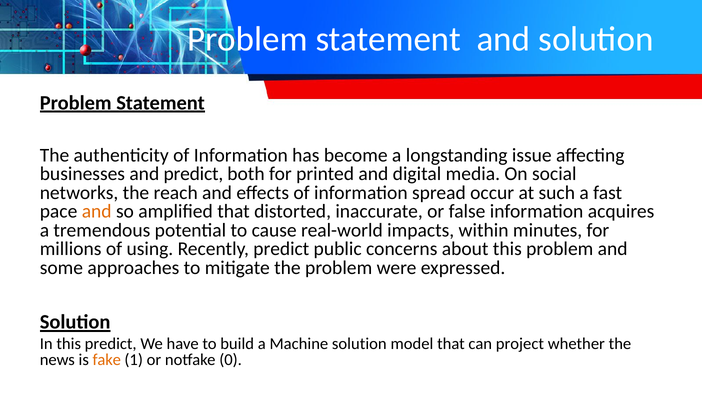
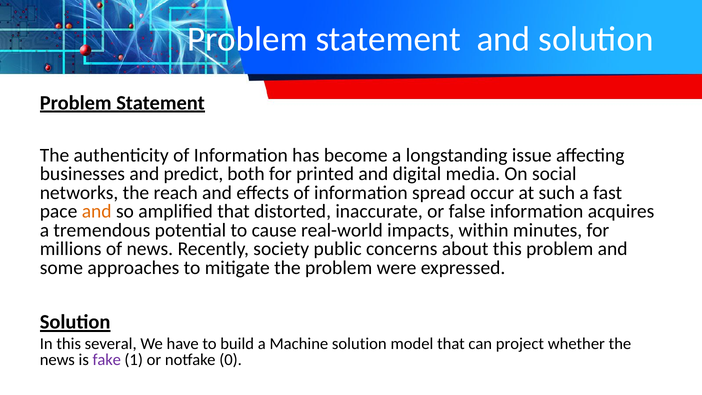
of using: using -> news
Recently predict: predict -> society
this predict: predict -> several
fake colour: orange -> purple
